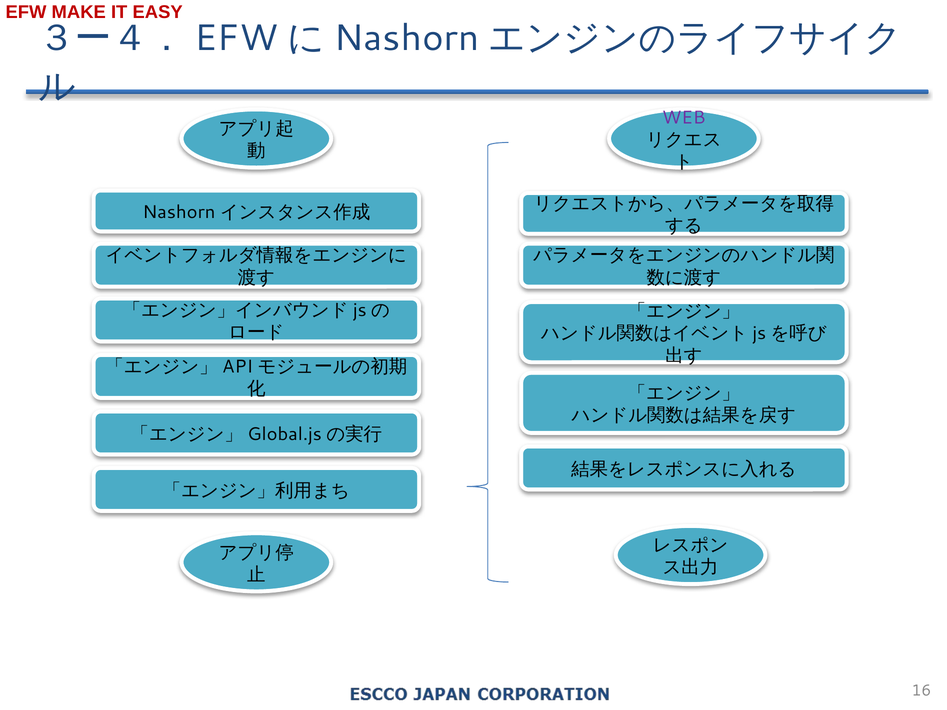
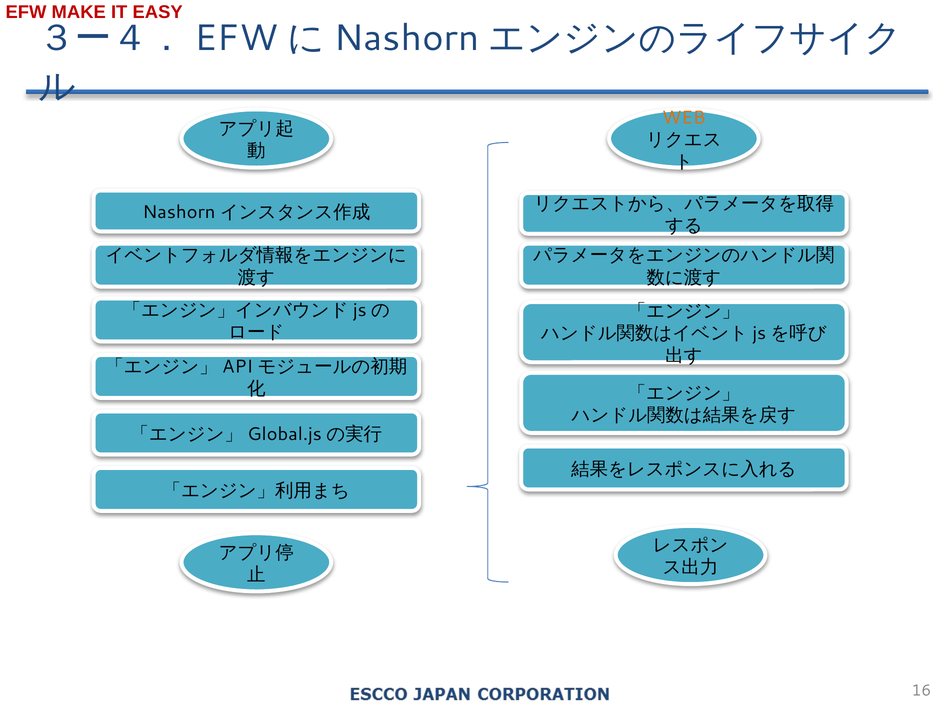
WEB colour: purple -> orange
